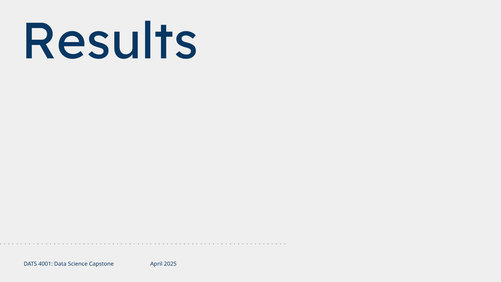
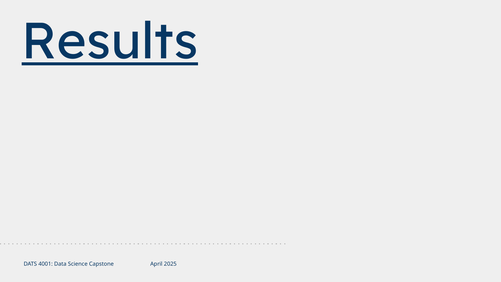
Results underline: none -> present
